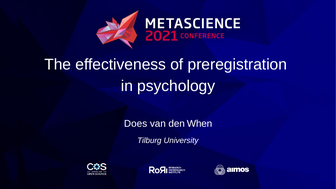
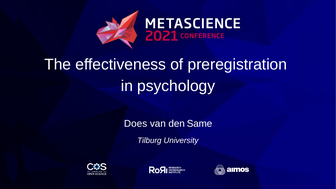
When: When -> Same
